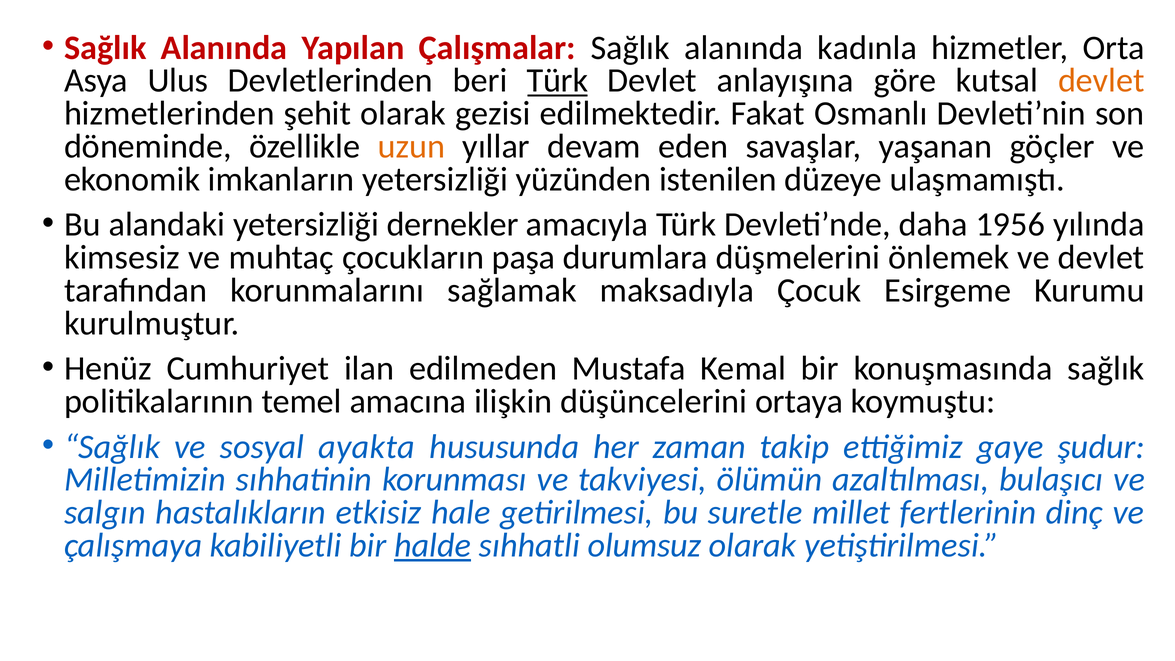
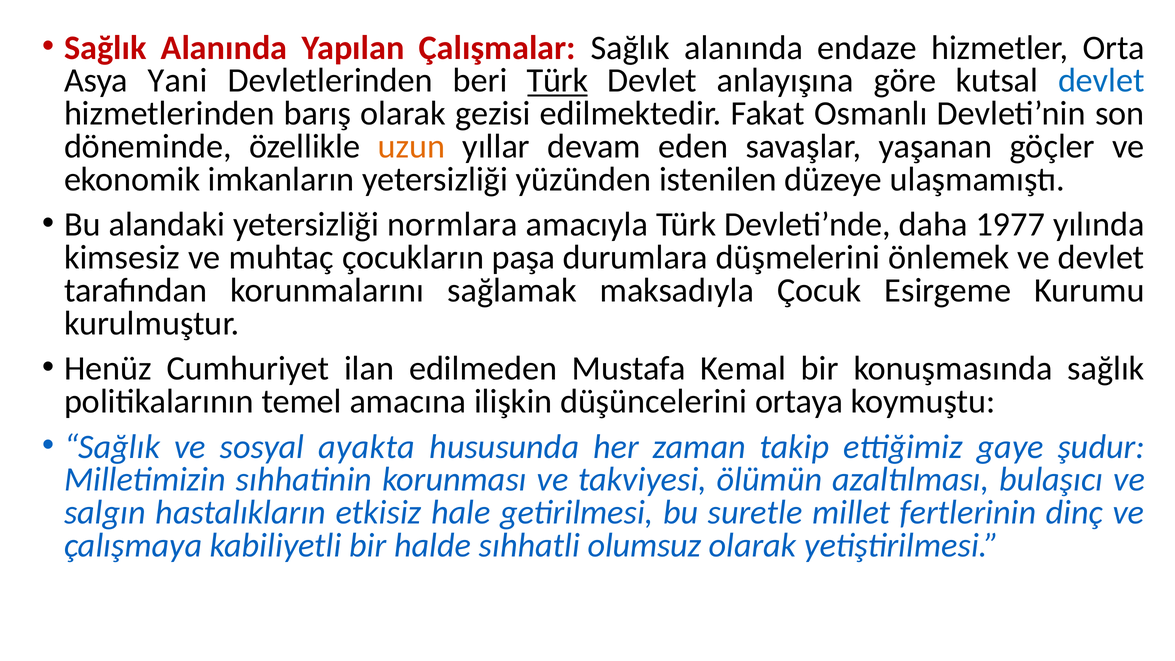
kadınla: kadınla -> endaze
Ulus: Ulus -> Yani
devlet at (1101, 81) colour: orange -> blue
şehit: şehit -> barış
dernekler: dernekler -> normlara
1956: 1956 -> 1977
halde underline: present -> none
